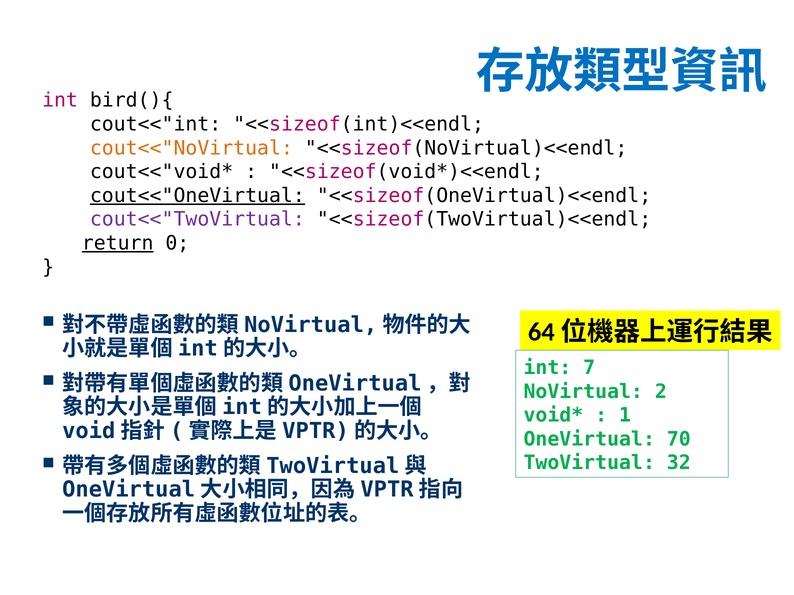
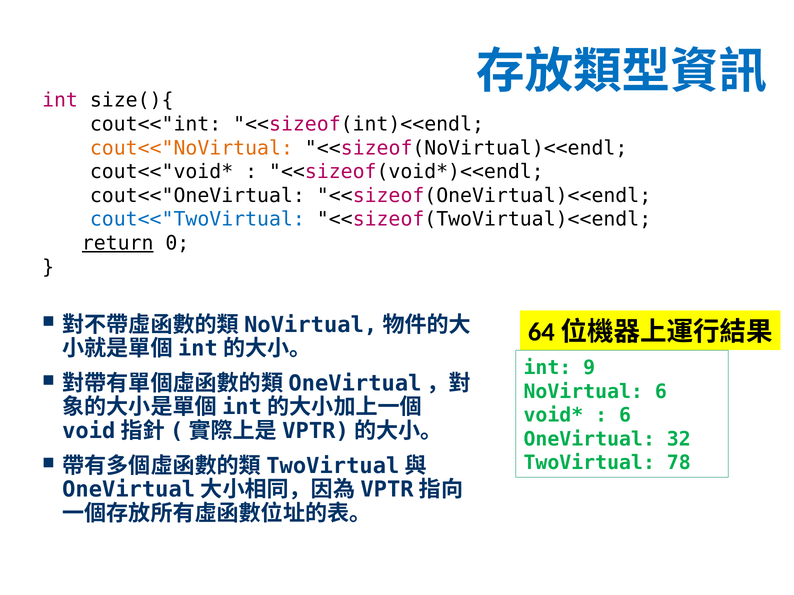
bird(){: bird(){ -> size(){
cout<<"OneVirtual underline: present -> none
cout<<"TwoVirtual colour: purple -> blue
7: 7 -> 9
NoVirtual 2: 2 -> 6
1 at (625, 416): 1 -> 6
70: 70 -> 32
32: 32 -> 78
